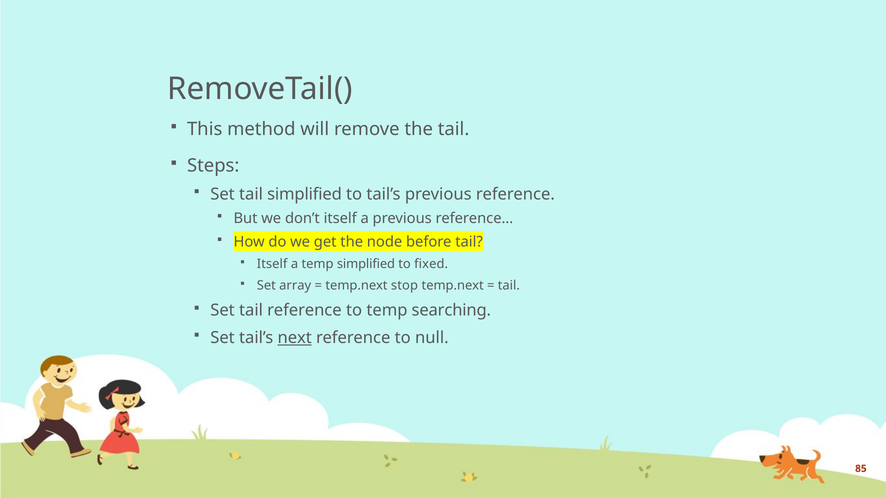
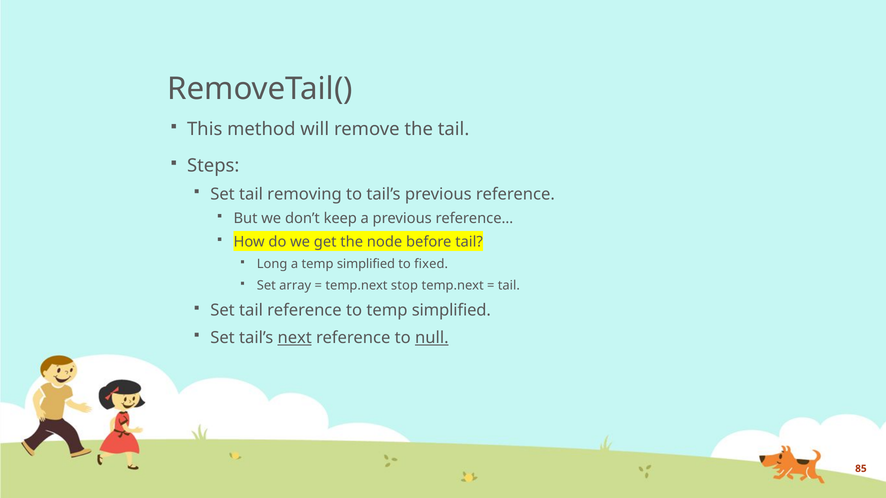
tail simplified: simplified -> removing
don’t itself: itself -> keep
Itself at (272, 264): Itself -> Long
to temp searching: searching -> simplified
null underline: none -> present
